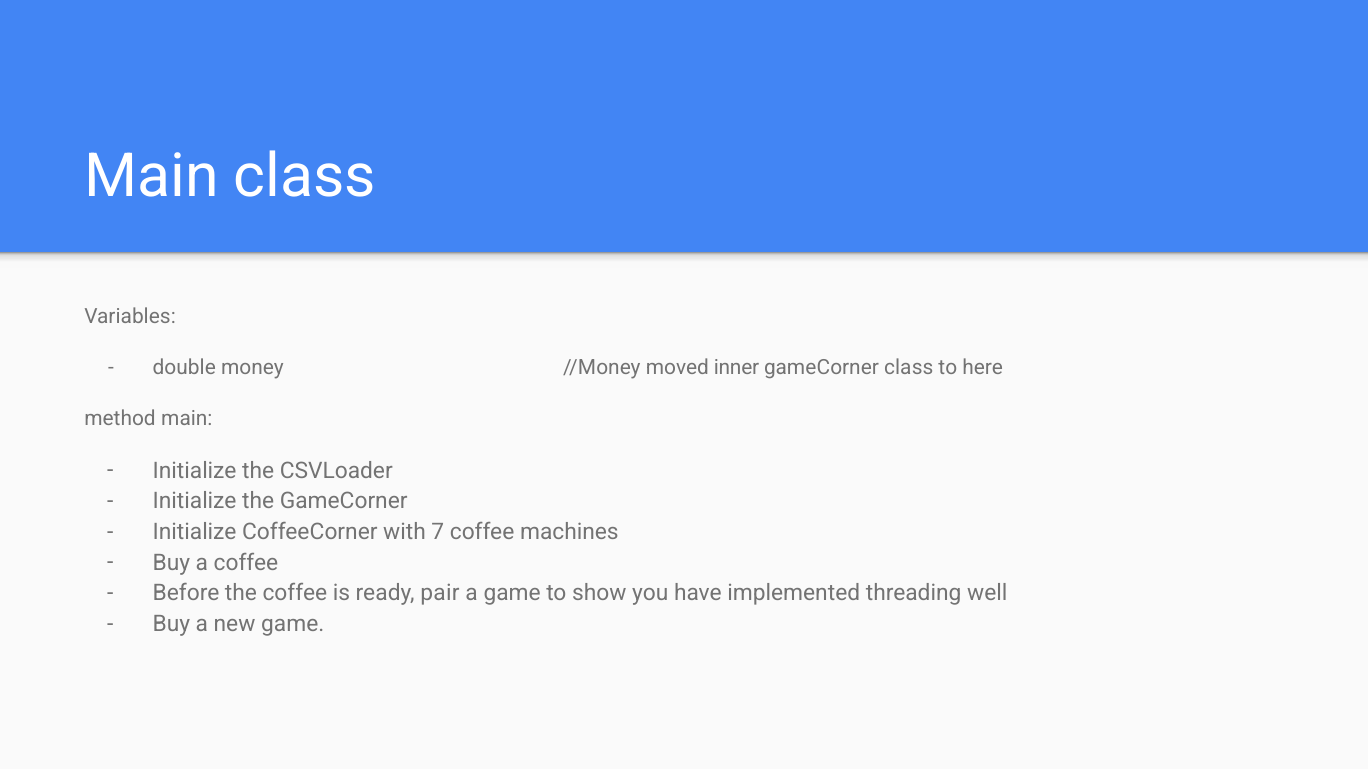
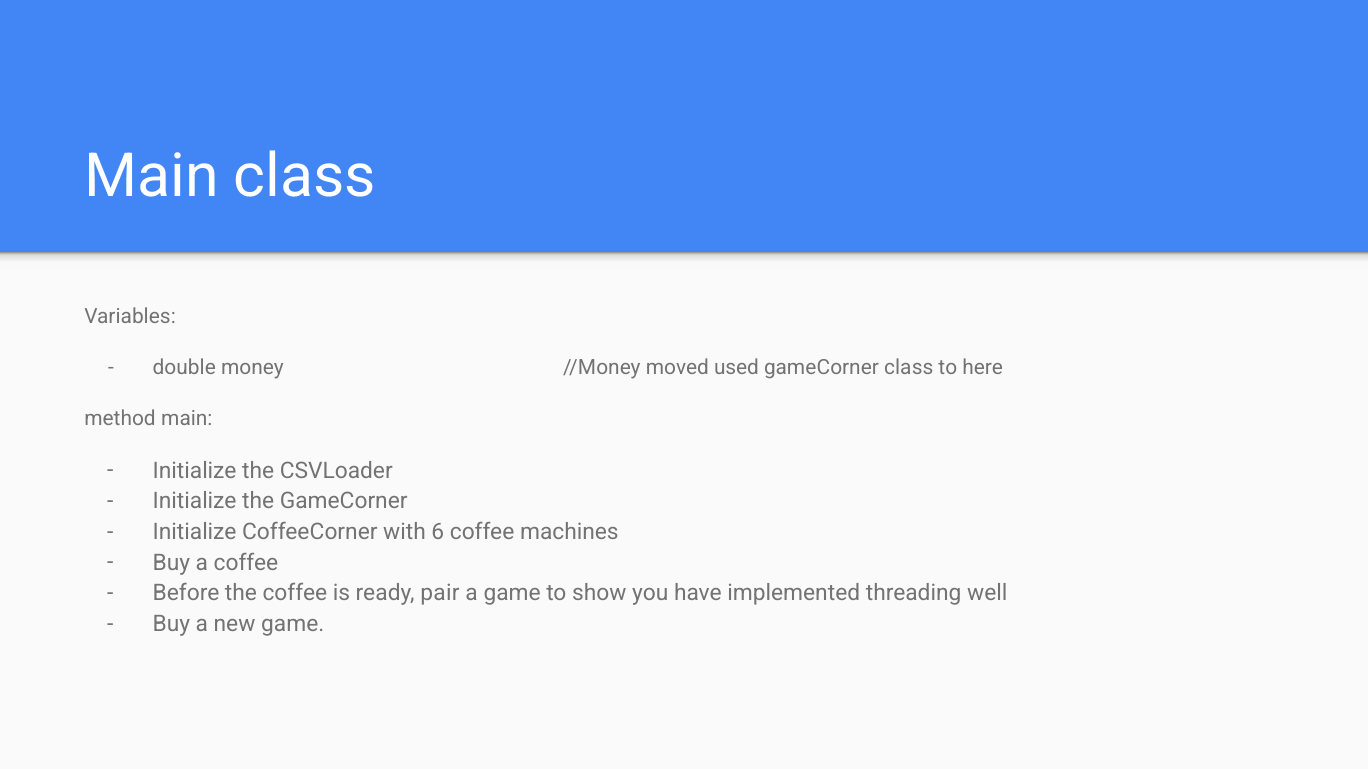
inner: inner -> used
7: 7 -> 6
